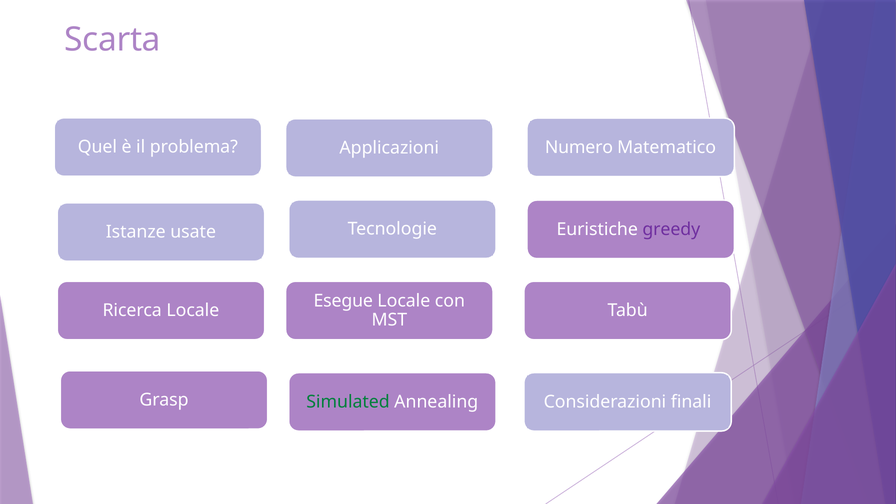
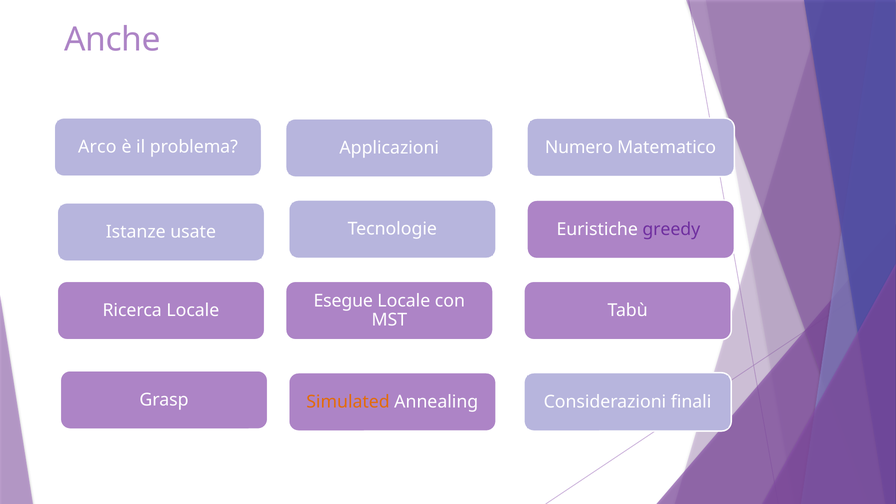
Scarta: Scarta -> Anche
Quel: Quel -> Arco
Simulated colour: green -> orange
